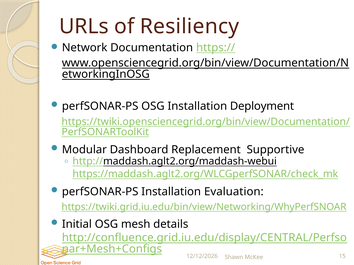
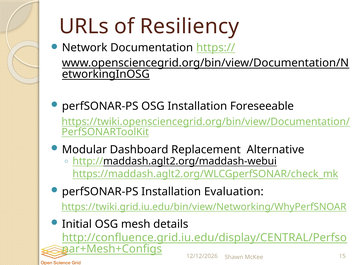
Deployment: Deployment -> Foreseeable
Supportive: Supportive -> Alternative
